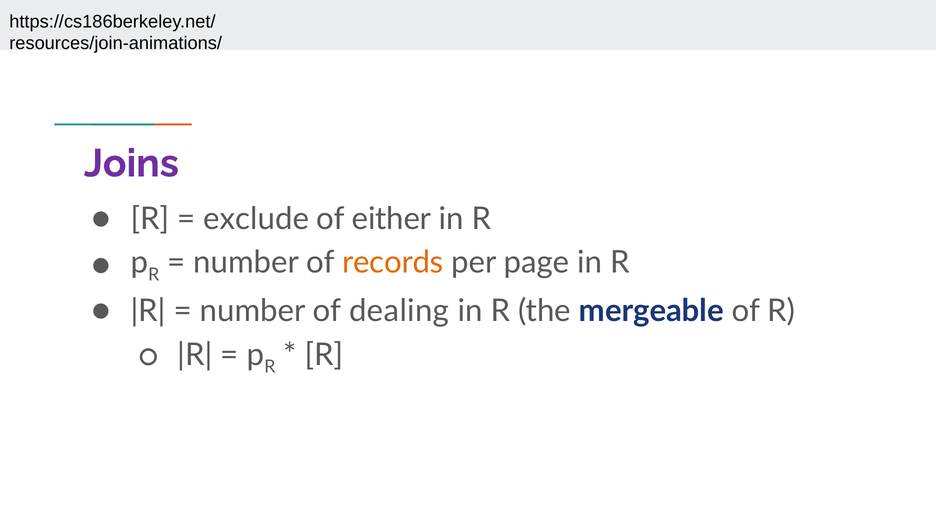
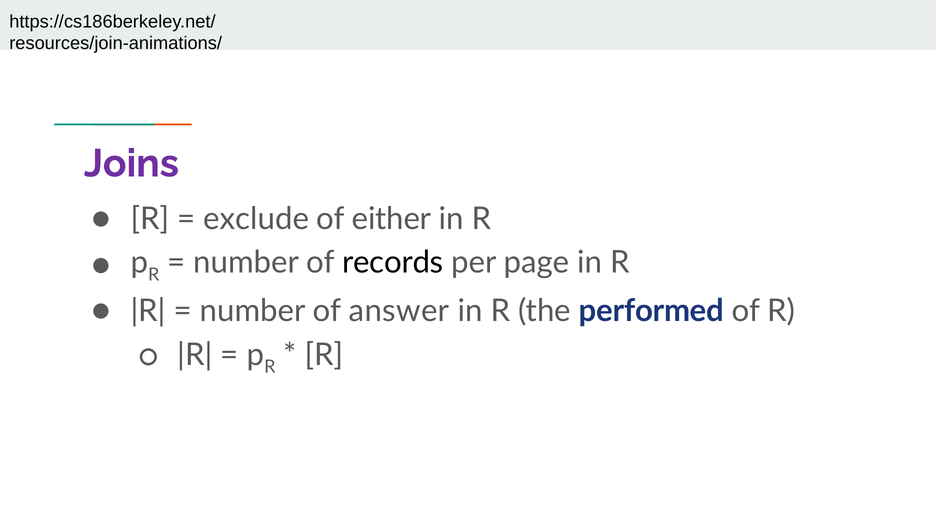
records colour: orange -> black
dealing: dealing -> answer
mergeable: mergeable -> performed
